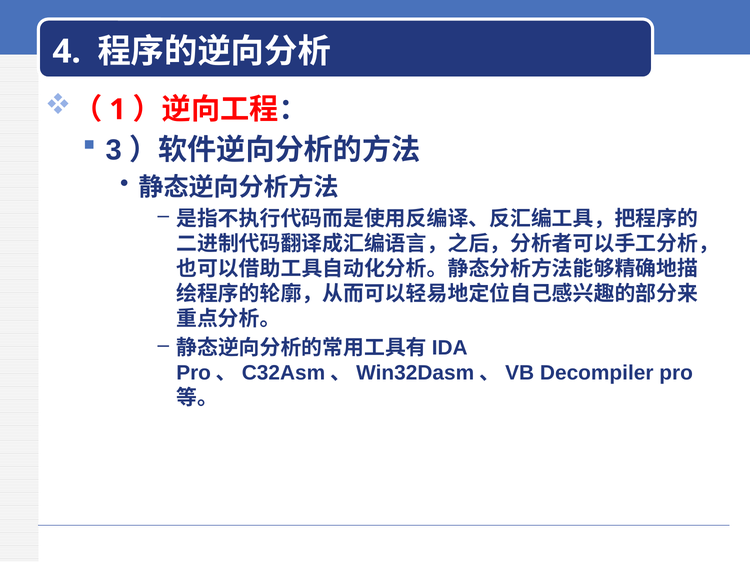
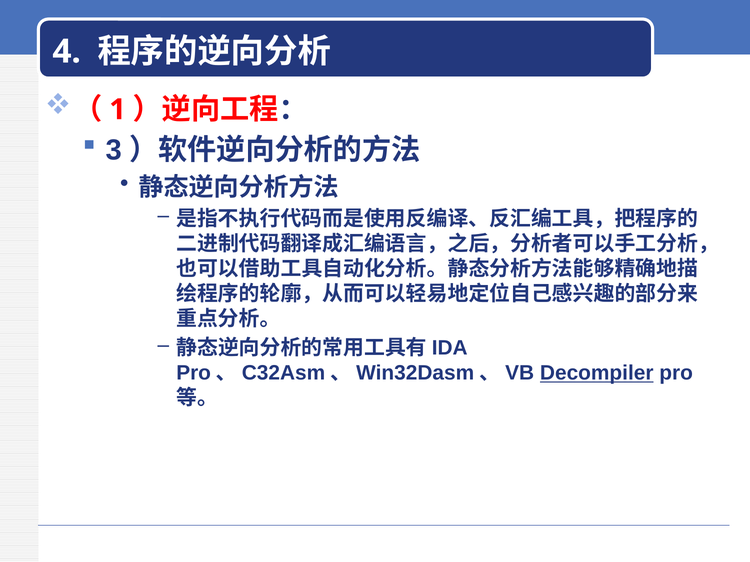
Decompiler underline: none -> present
